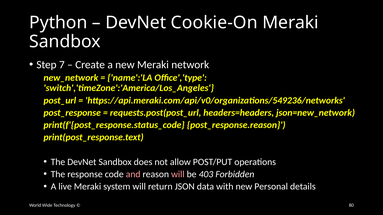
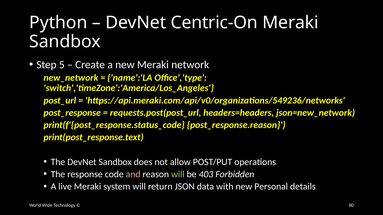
Cookie-On: Cookie-On -> Centric-On
7: 7 -> 5
will at (178, 175) colour: pink -> light green
